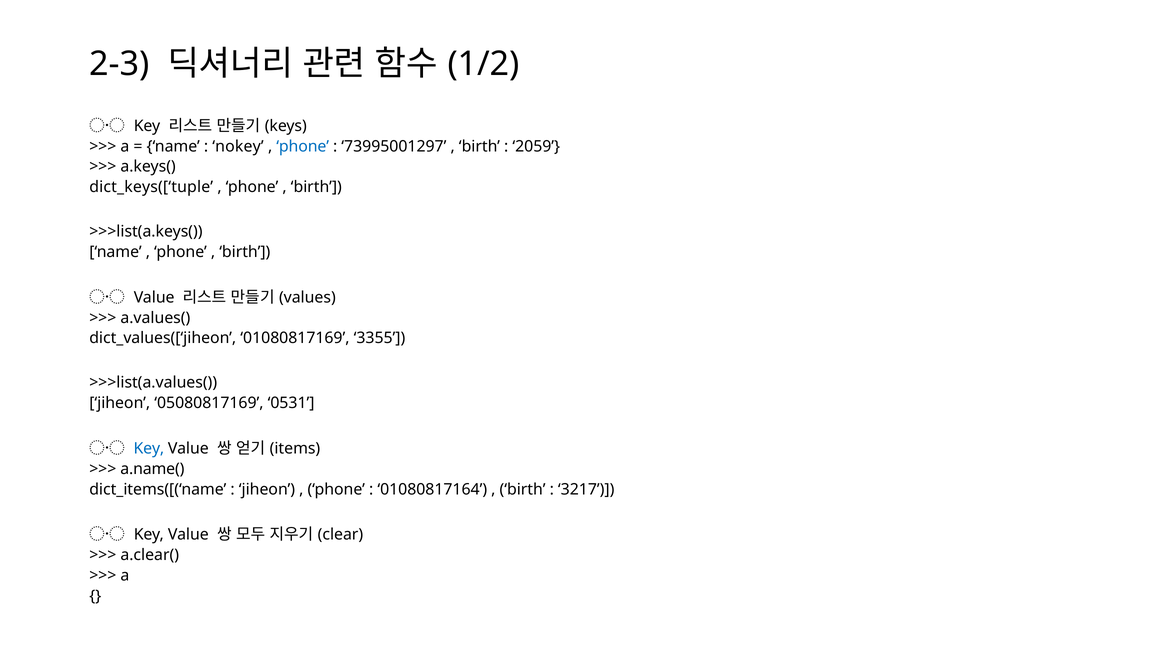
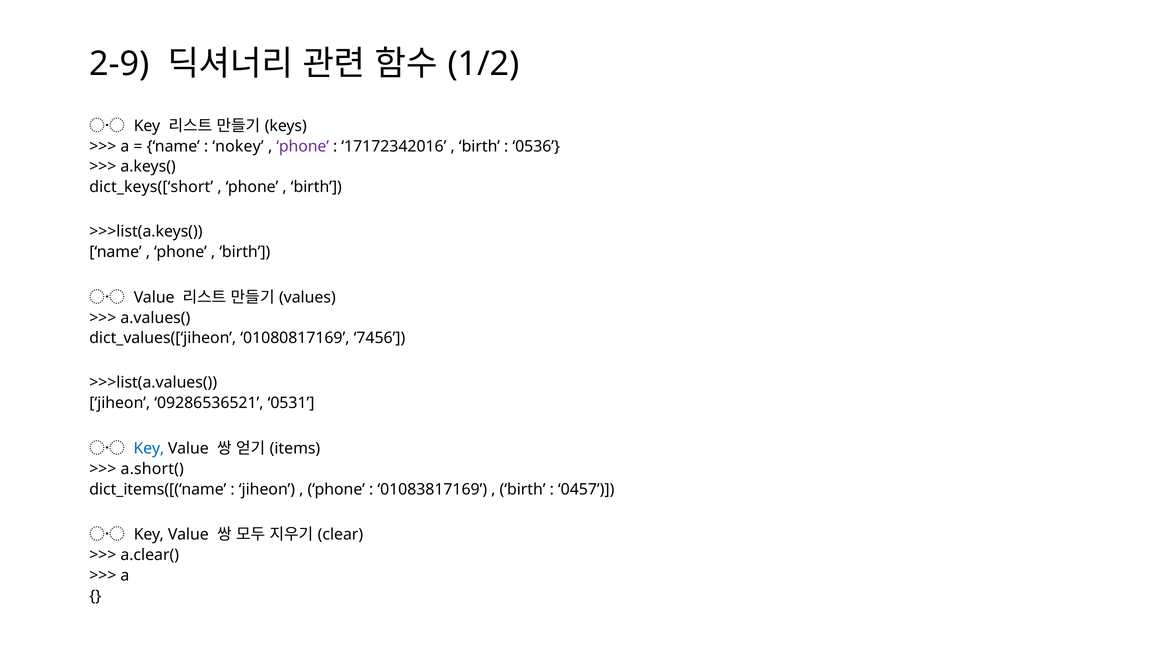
2-3: 2-3 -> 2-9
phone at (303, 146) colour: blue -> purple
73995001297: 73995001297 -> 17172342016
2059: 2059 -> 0536
dict_keys([‘tuple: dict_keys([‘tuple -> dict_keys([‘short
3355: 3355 -> 7456
05080817169: 05080817169 -> 09286536521
a.name(: a.name( -> a.short(
01080817164: 01080817164 -> 01083817169
3217: 3217 -> 0457
